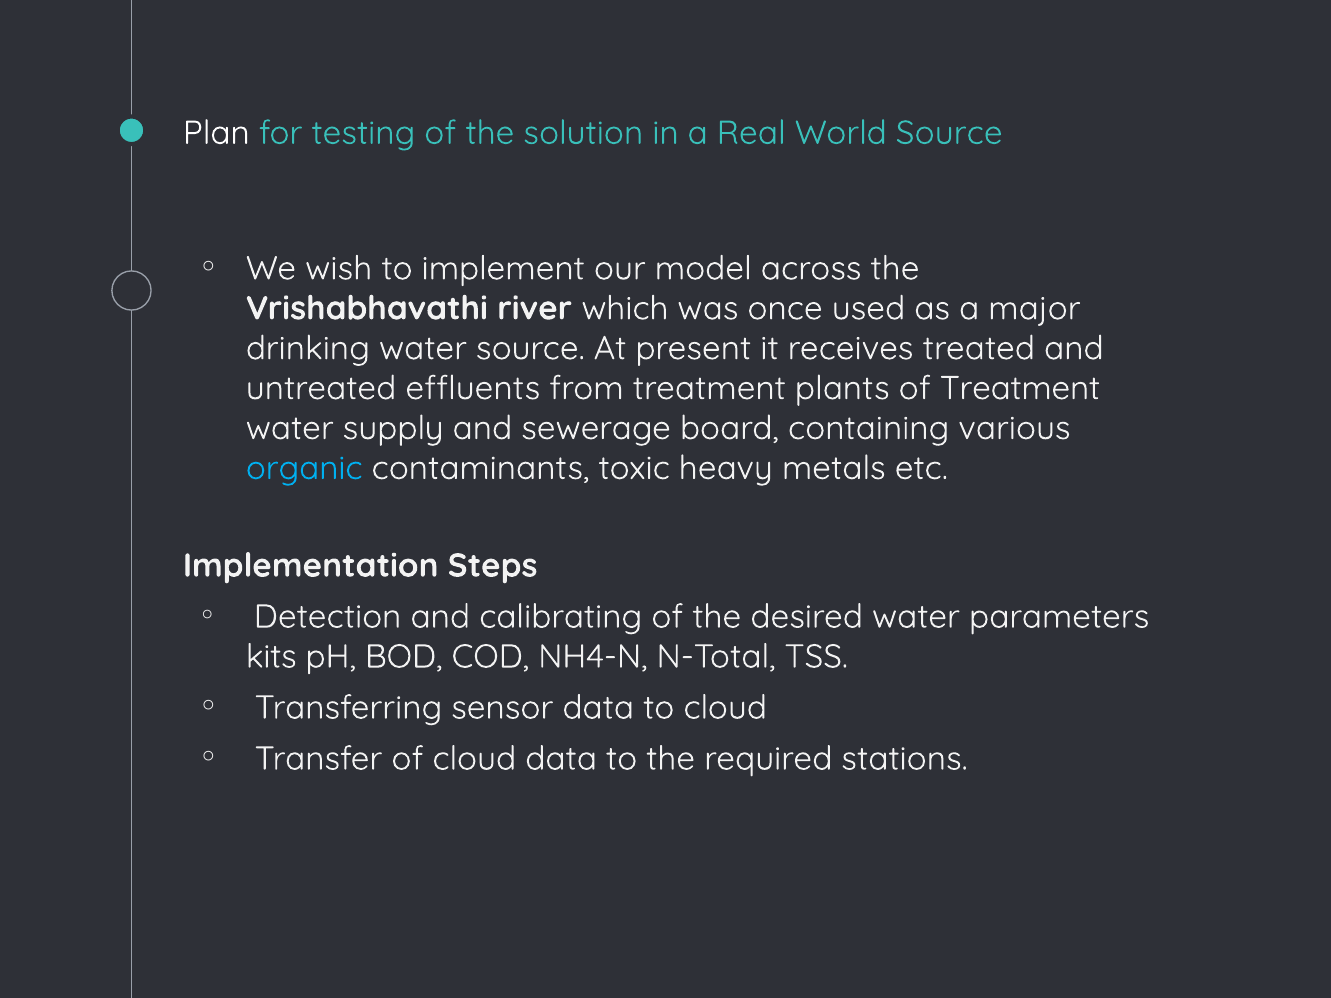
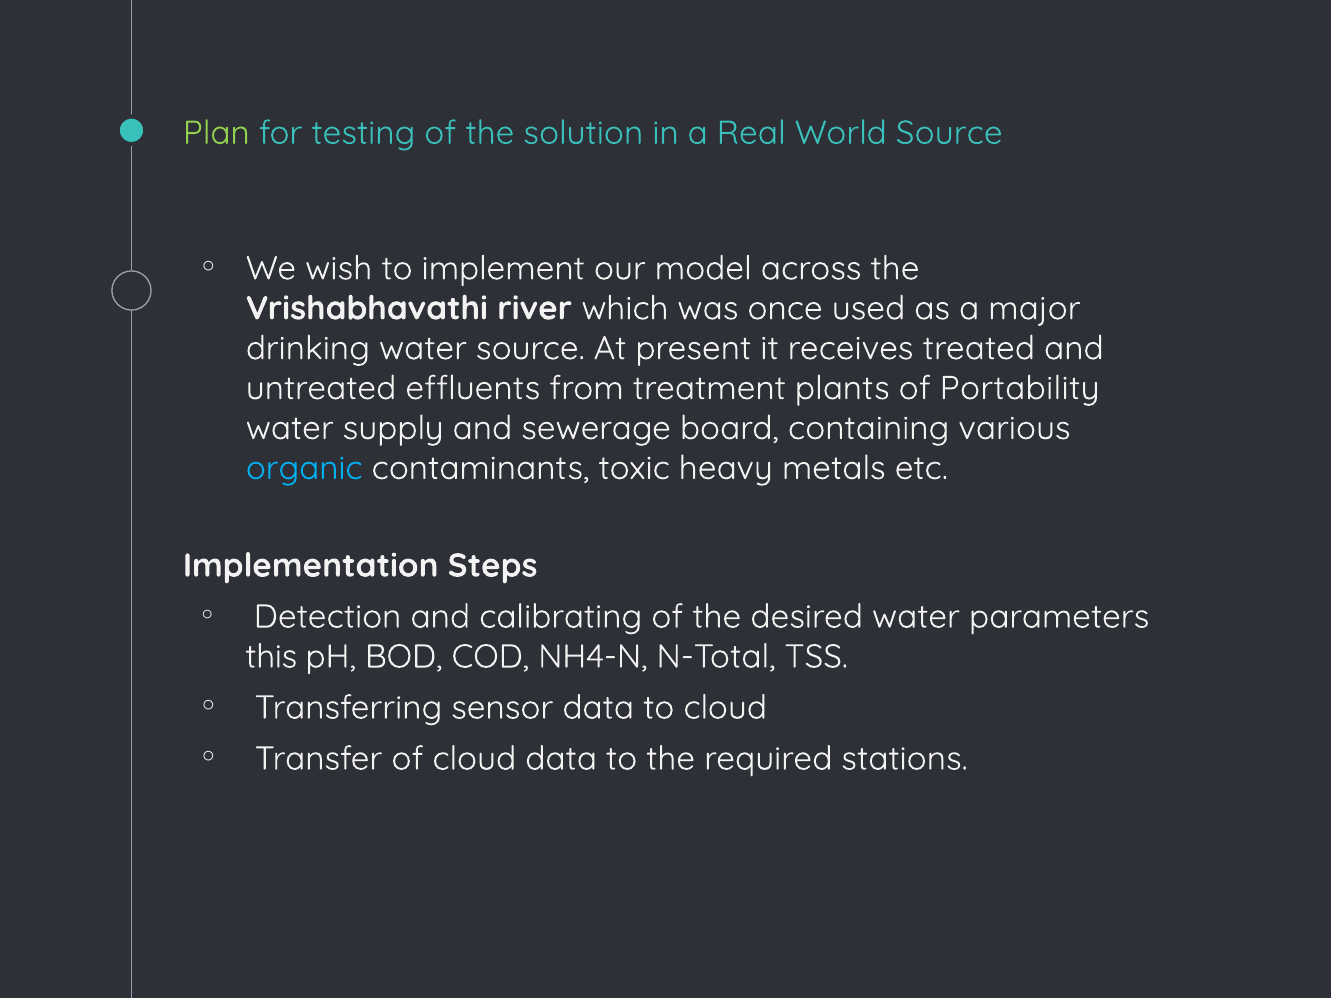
Plan colour: white -> light green
of Treatment: Treatment -> Portability
kits: kits -> this
